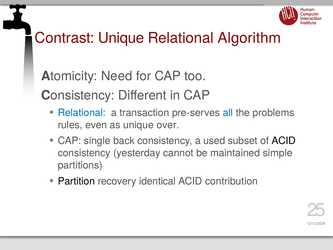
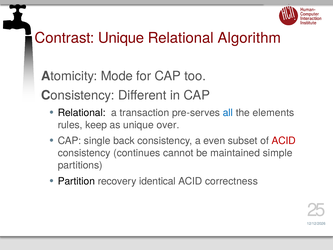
Need: Need -> Mode
Relational at (82, 113) colour: blue -> black
problems: problems -> elements
even: even -> keep
used: used -> even
ACID at (284, 141) colour: black -> red
yesterday: yesterday -> continues
contribution: contribution -> correctness
